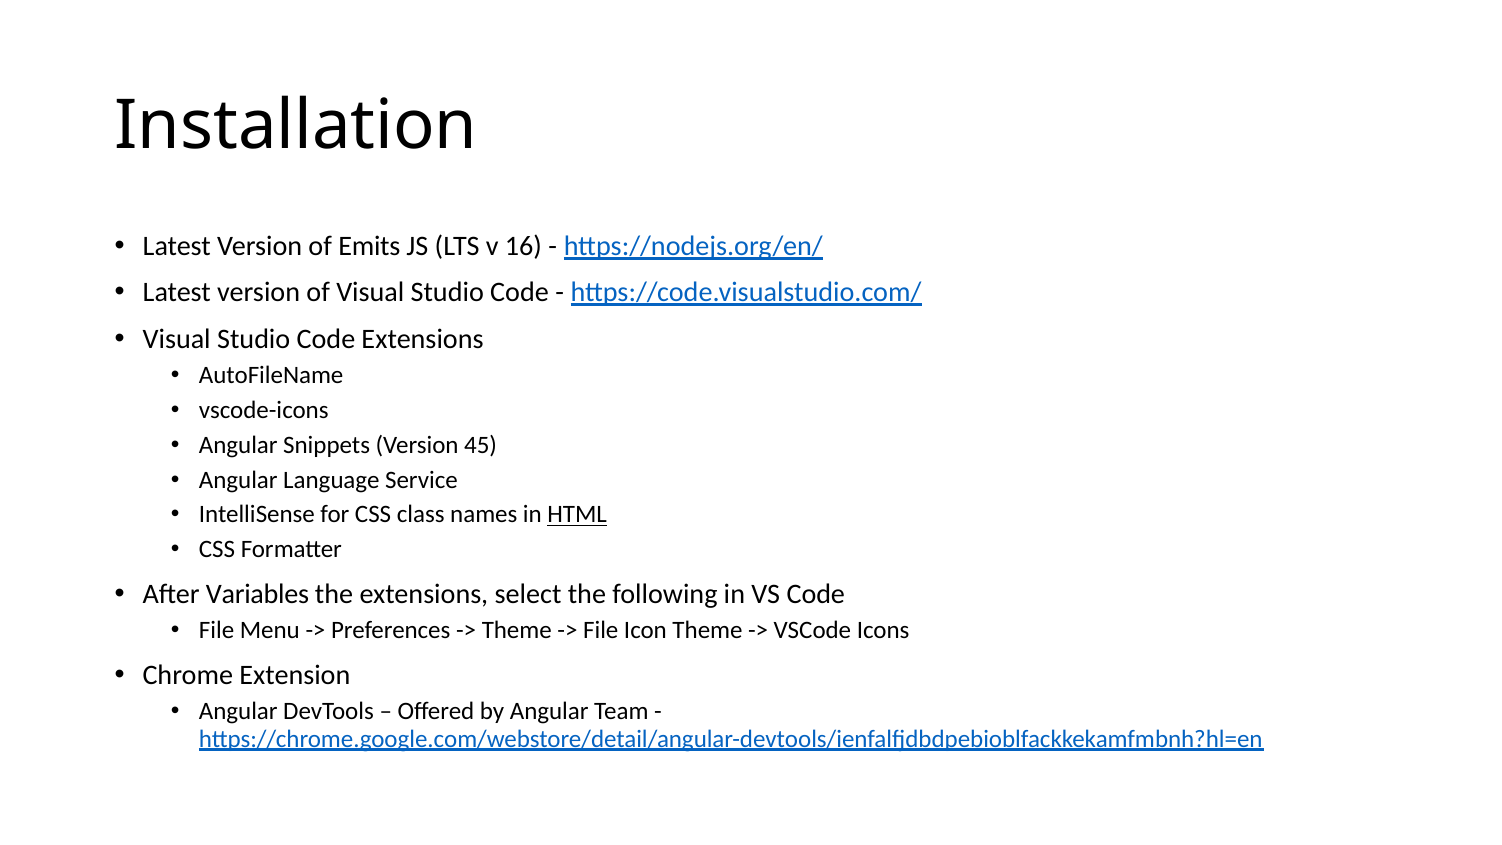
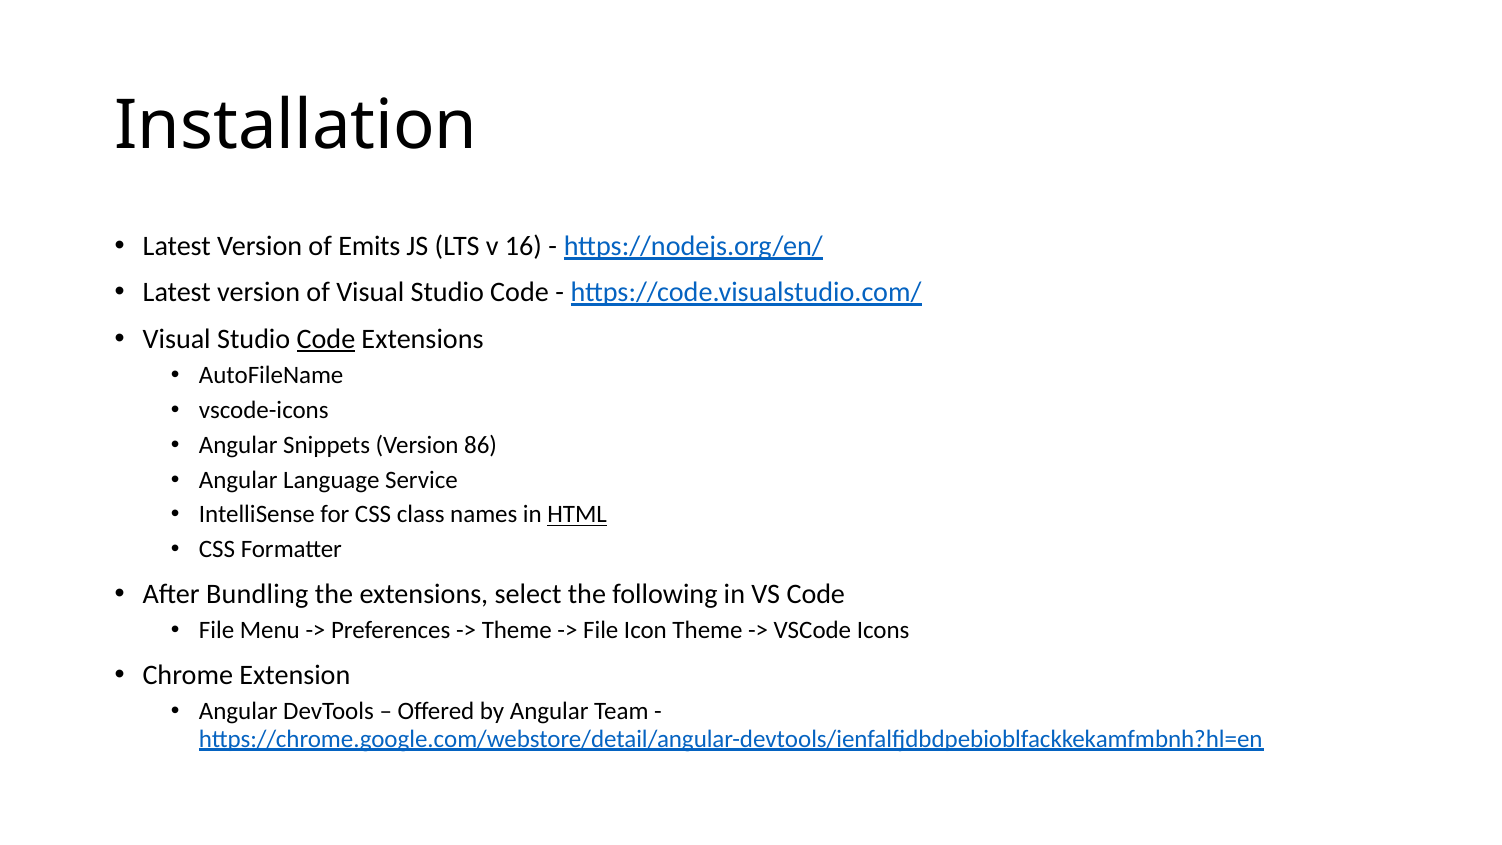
Code at (326, 339) underline: none -> present
45: 45 -> 86
Variables: Variables -> Bundling
